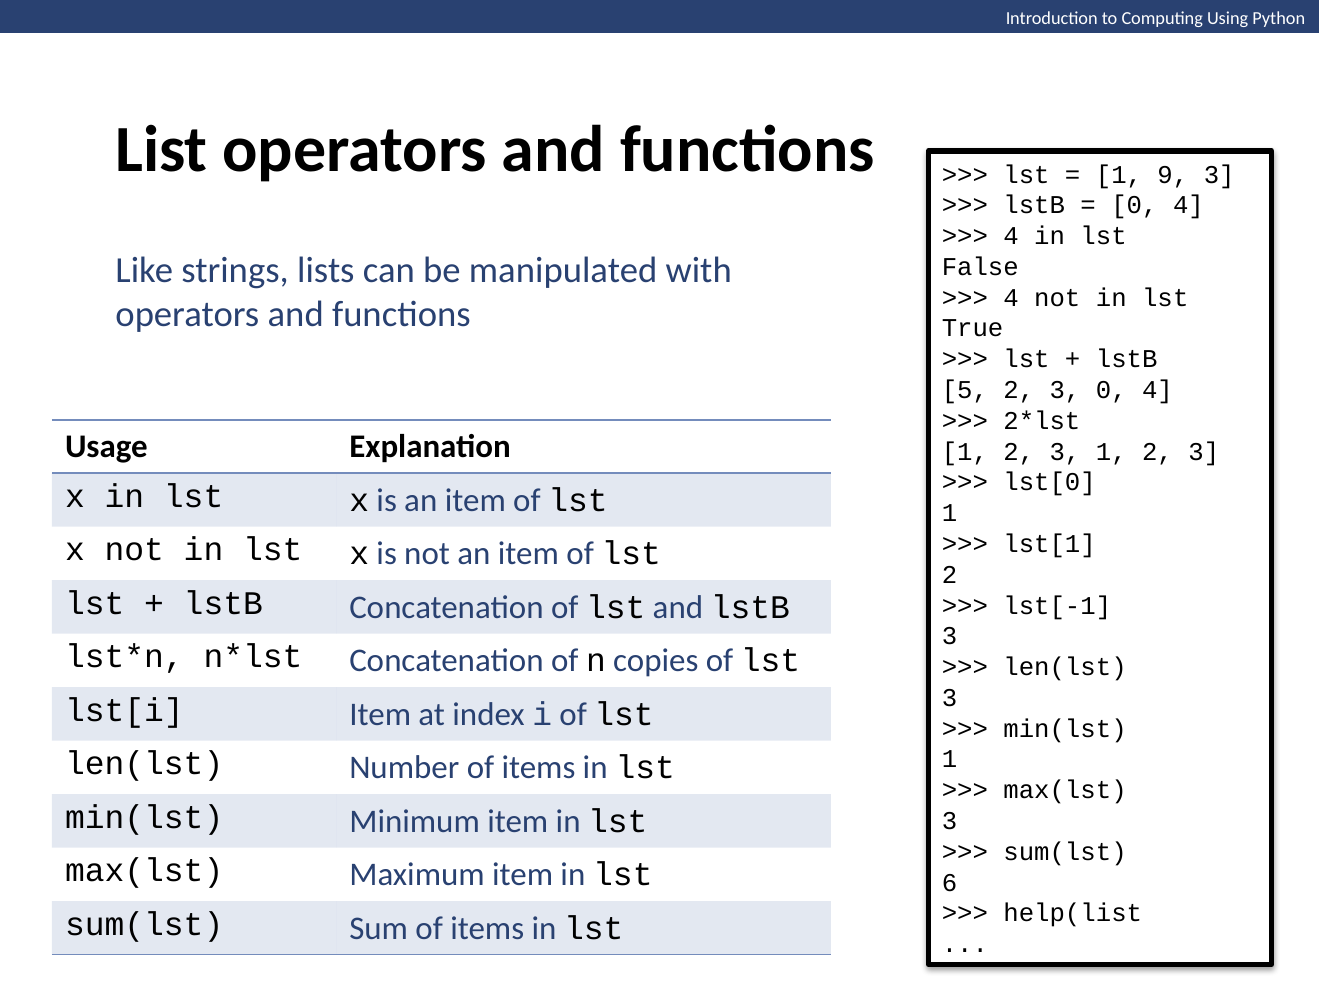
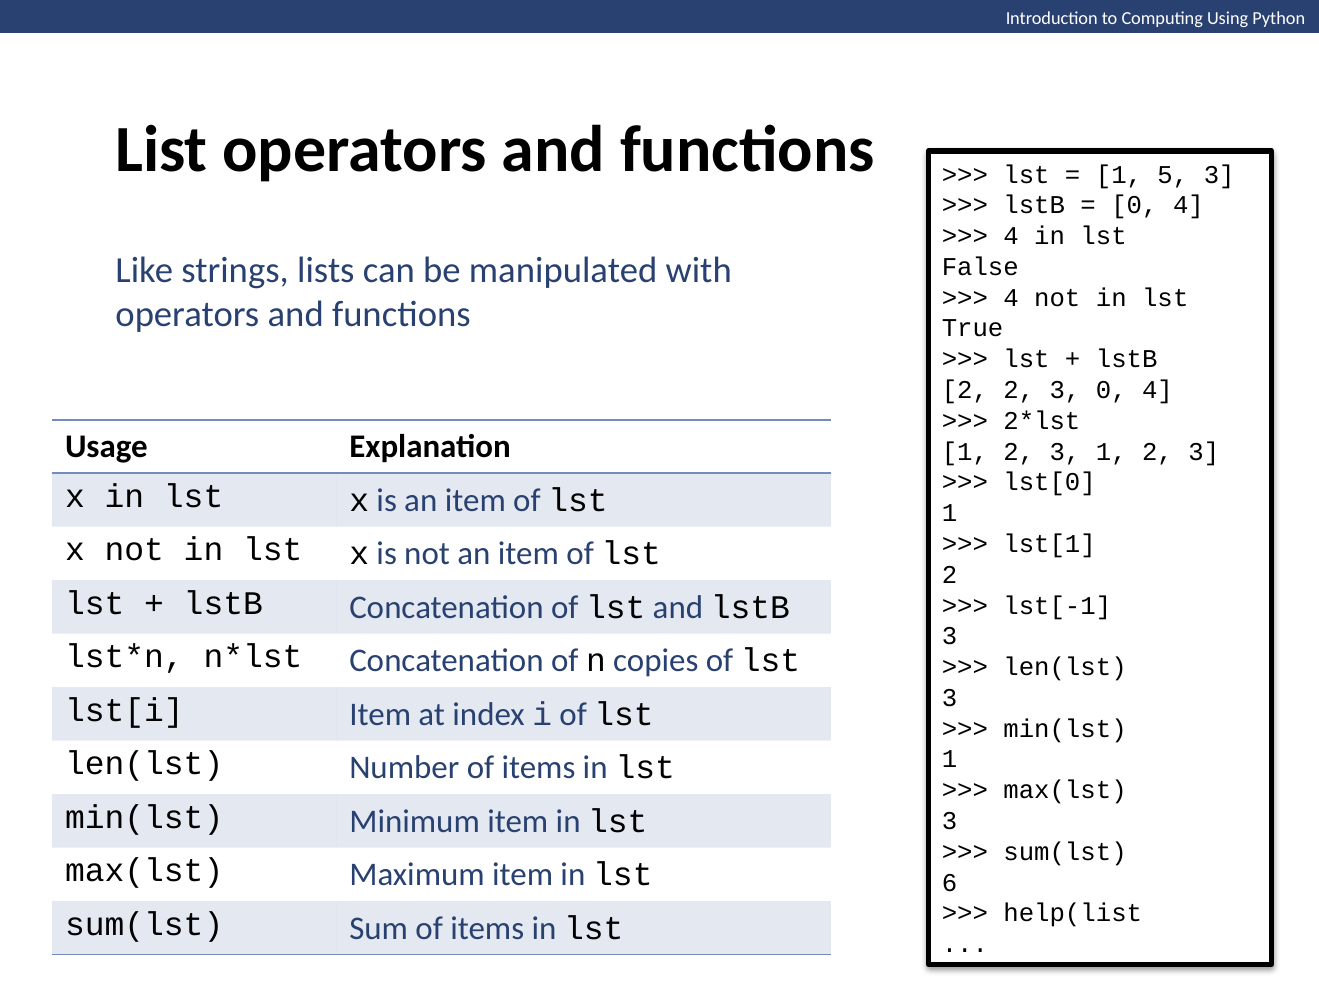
9: 9 -> 5
5 at (965, 390): 5 -> 2
